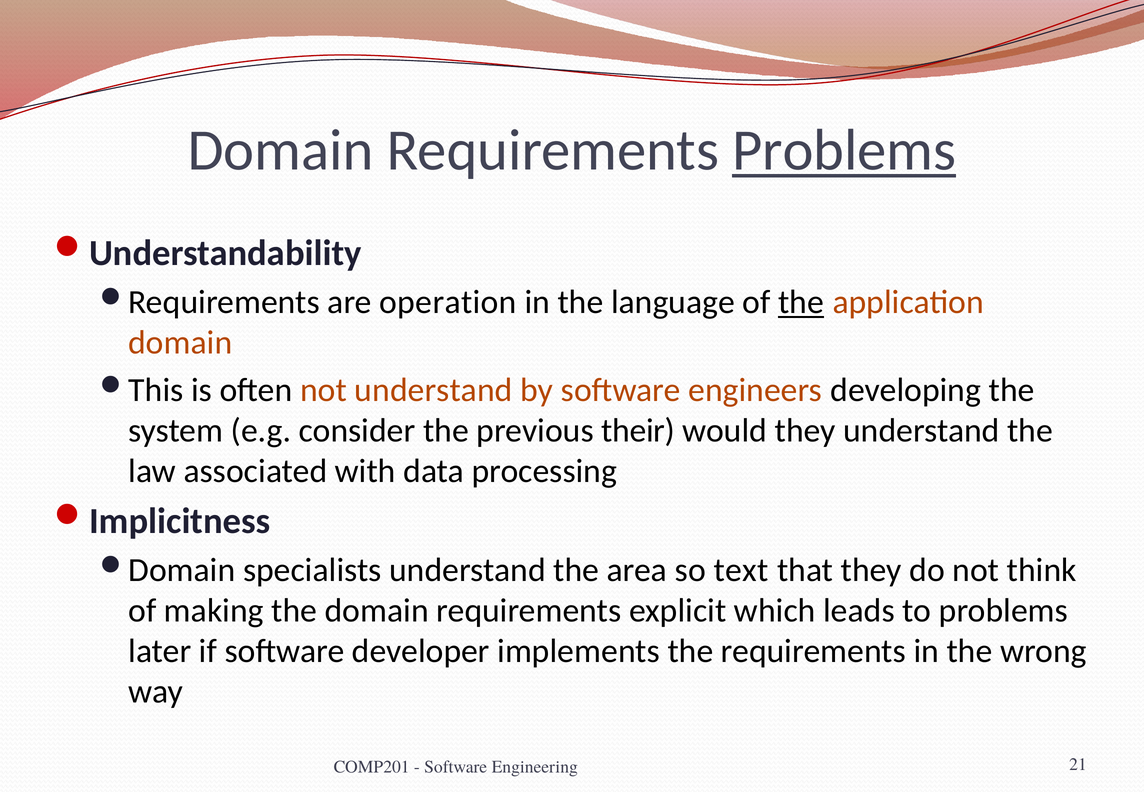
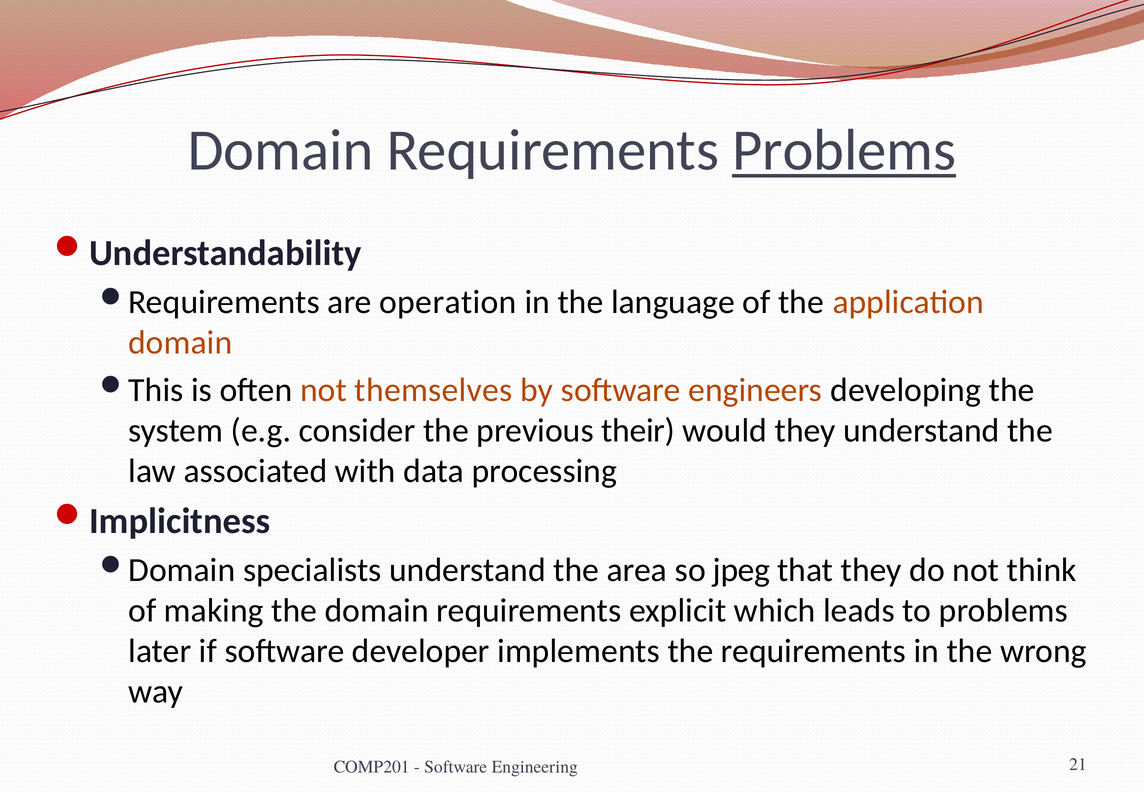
the at (801, 302) underline: present -> none
not understand: understand -> themselves
text: text -> jpeg
